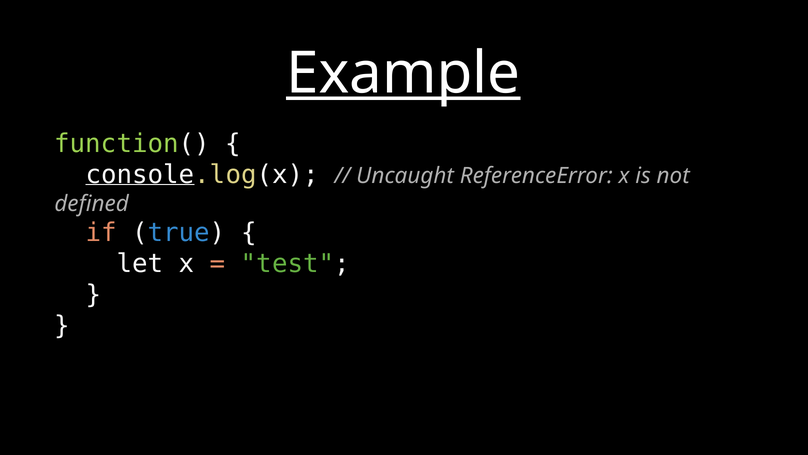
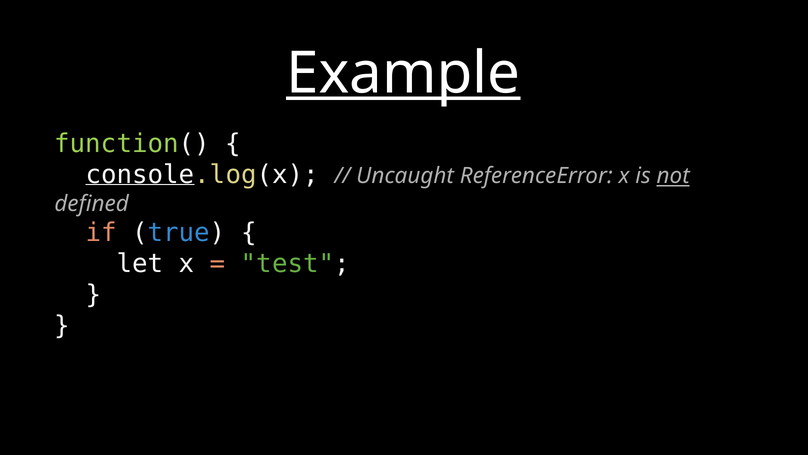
not underline: none -> present
